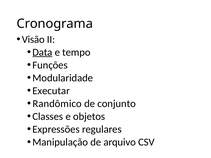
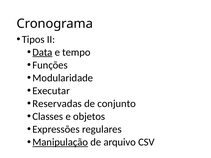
Visão: Visão -> Tipos
Randômico: Randômico -> Reservadas
Manipulação underline: none -> present
